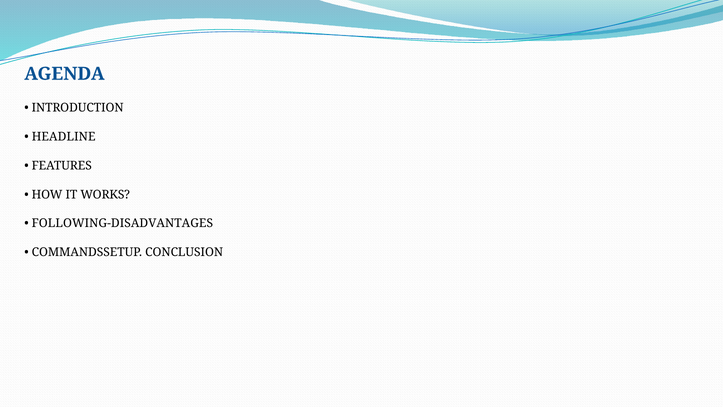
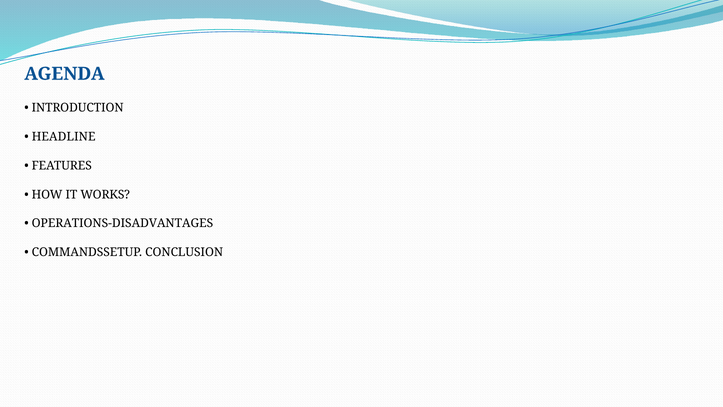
FOLLOWING-DISADVANTAGES: FOLLOWING-DISADVANTAGES -> OPERATIONS-DISADVANTAGES
